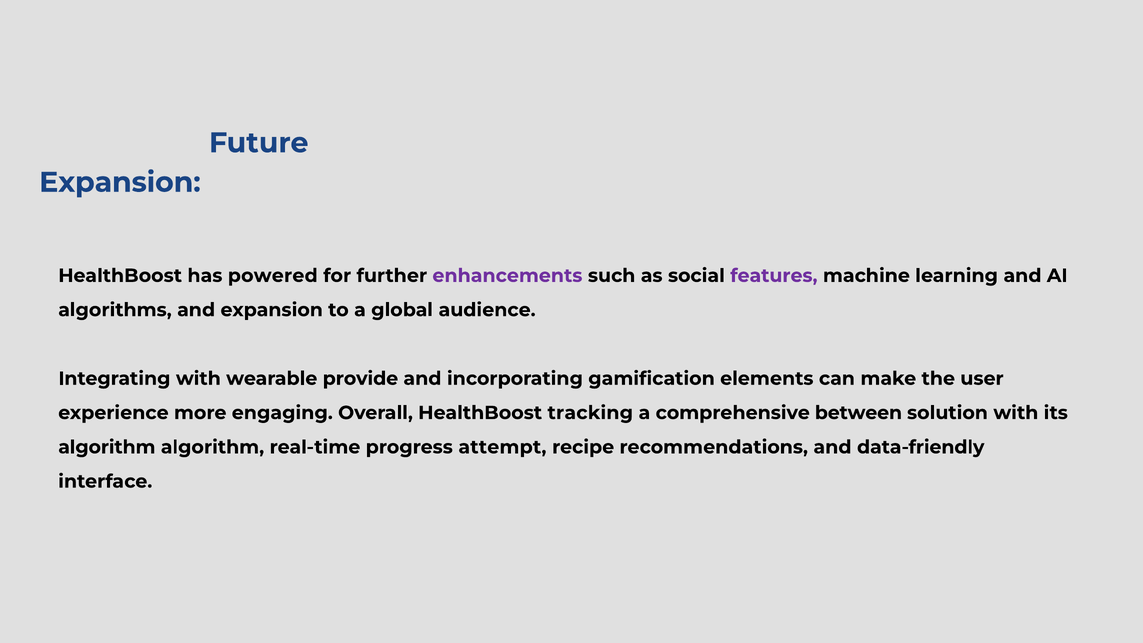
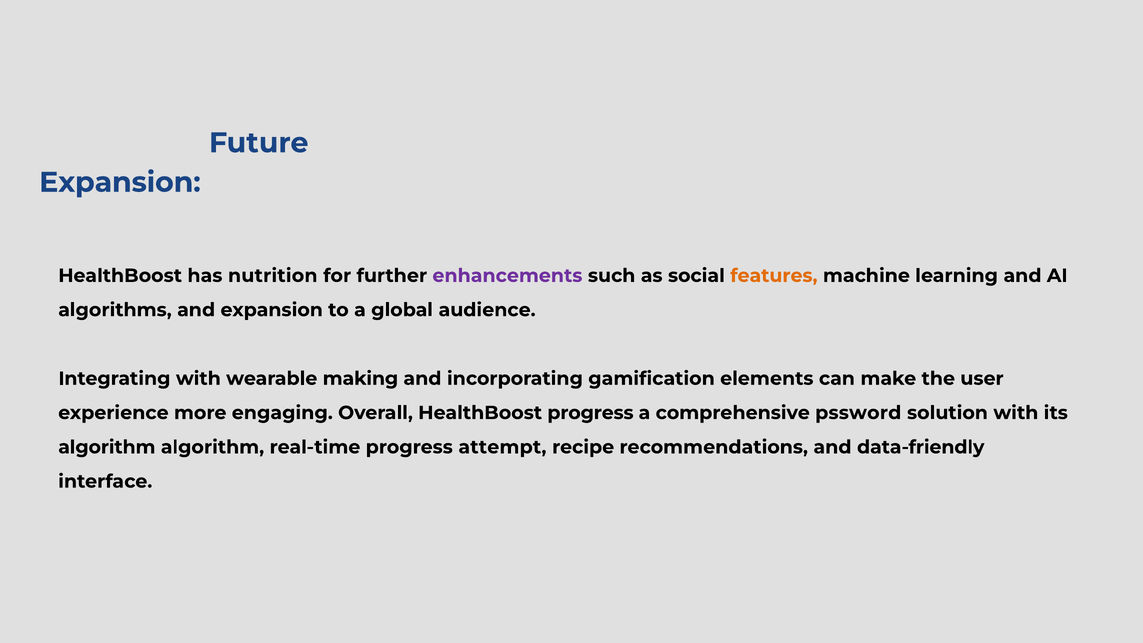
powered: powered -> nutrition
features colour: purple -> orange
provide: provide -> making
HealthBoost tracking: tracking -> progress
between: between -> pssword
